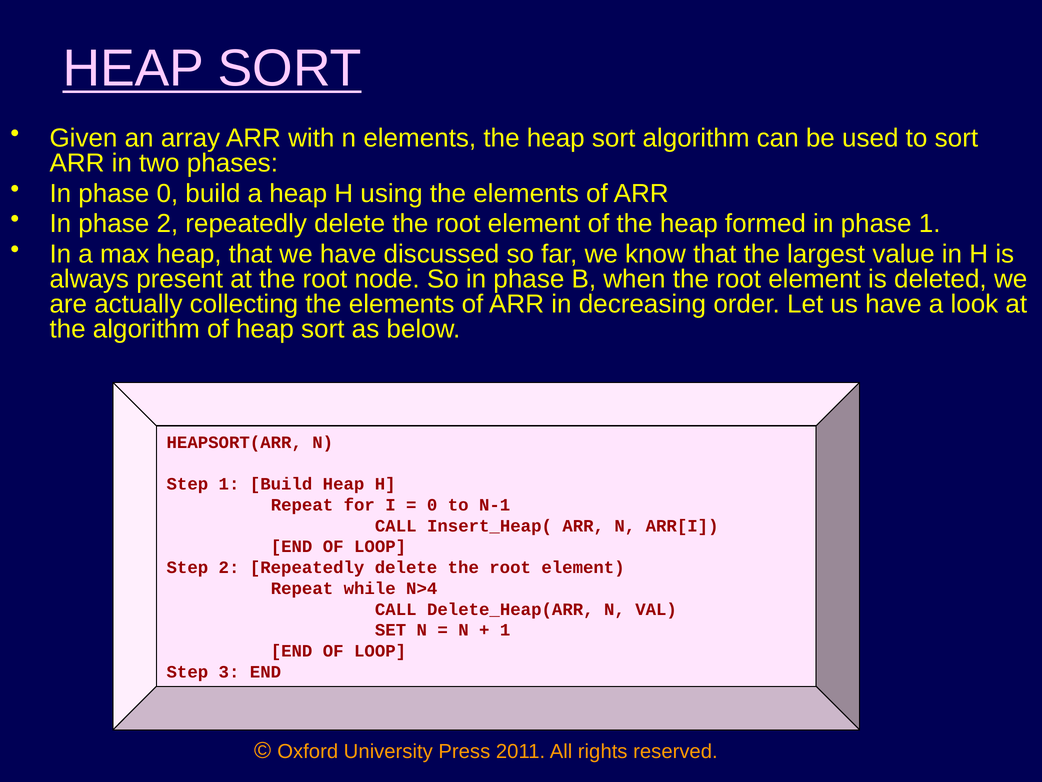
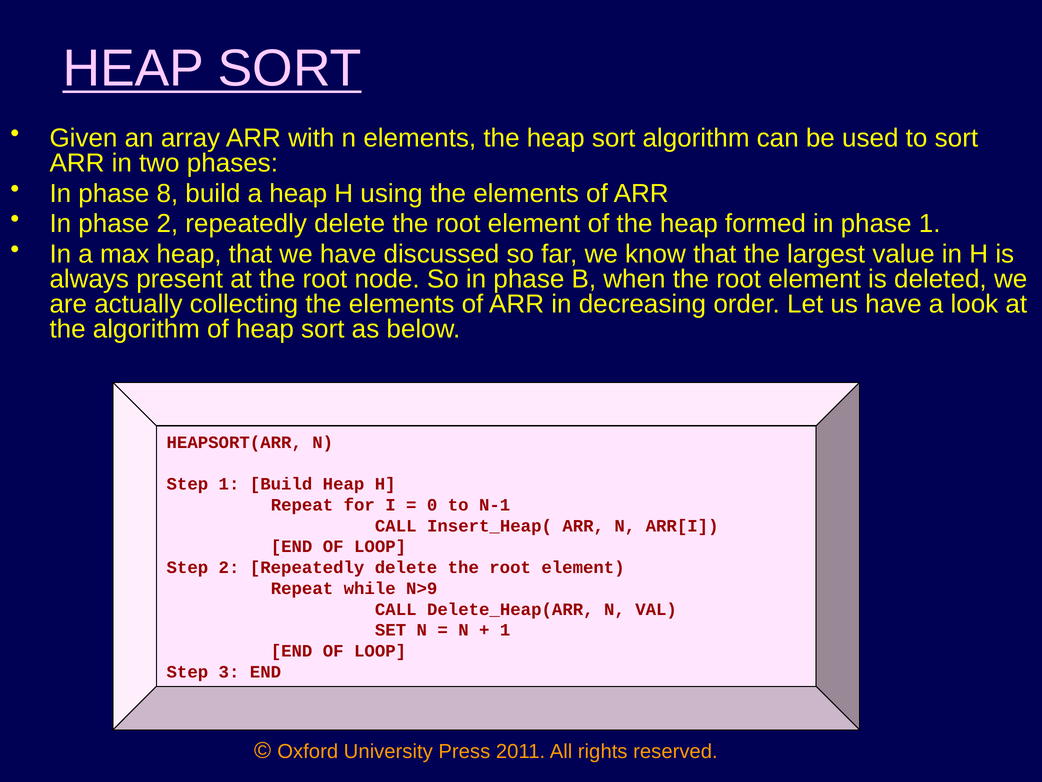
phase 0: 0 -> 8
N>4: N>4 -> N>9
